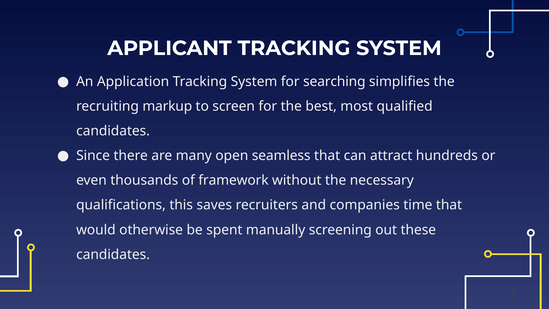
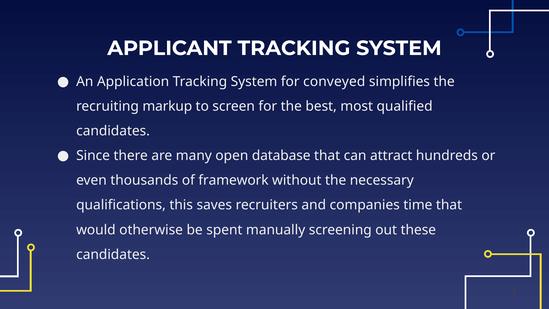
searching: searching -> conveyed
seamless: seamless -> database
